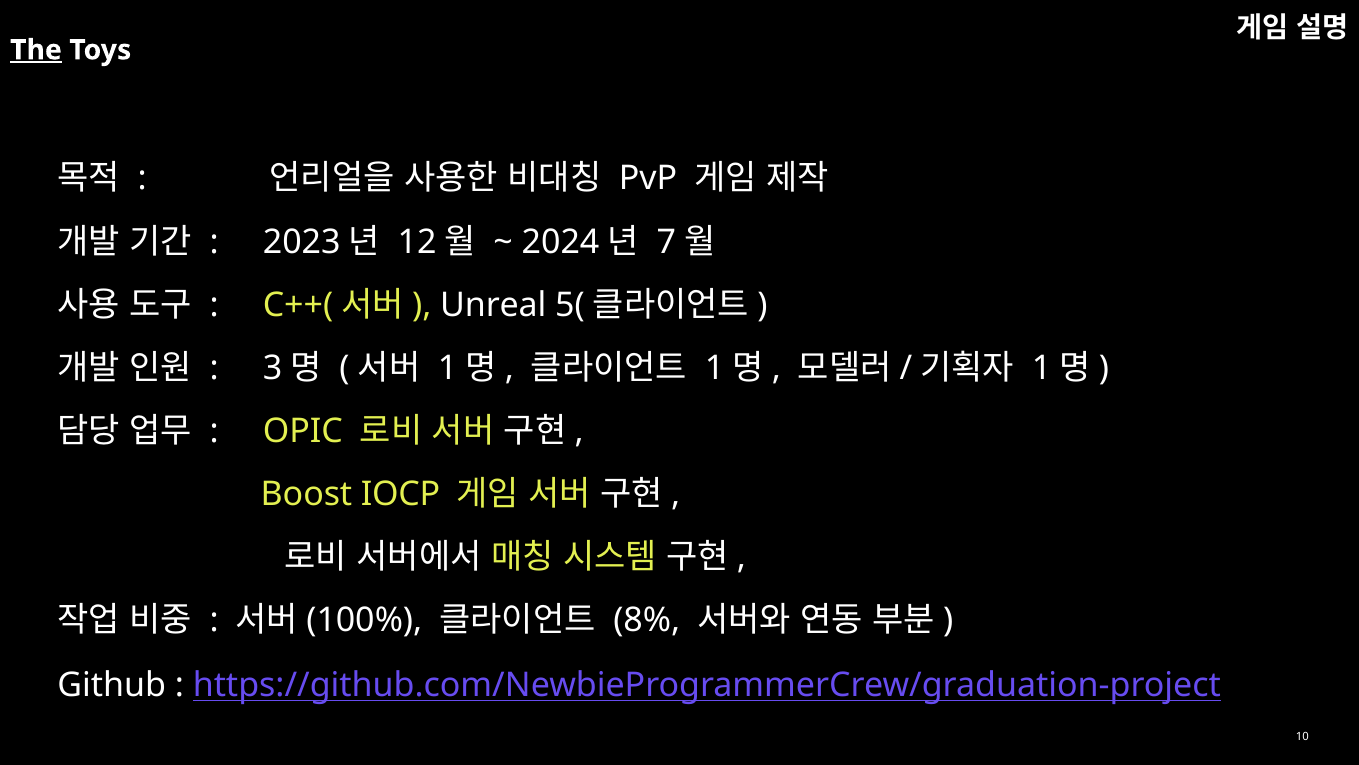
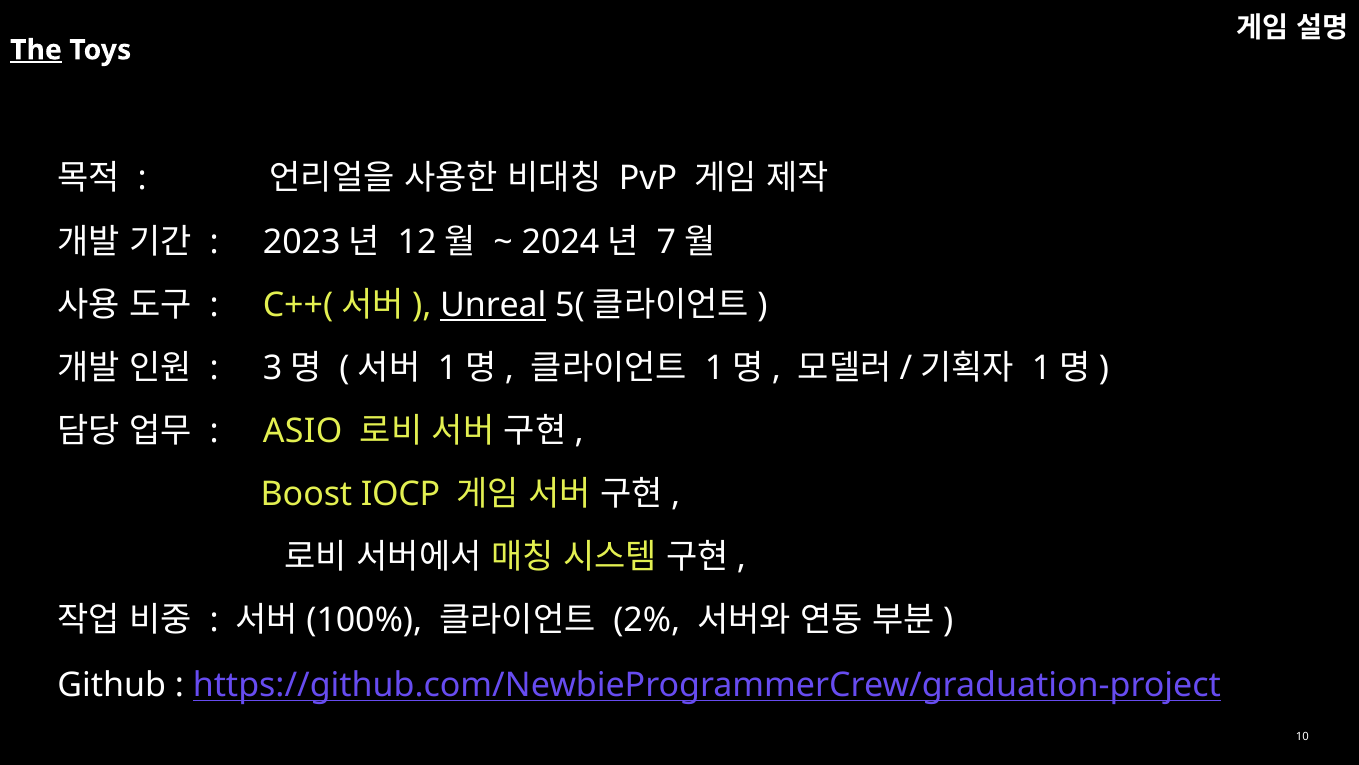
Unreal underline: none -> present
OPIC: OPIC -> ASIO
8%: 8% -> 2%
